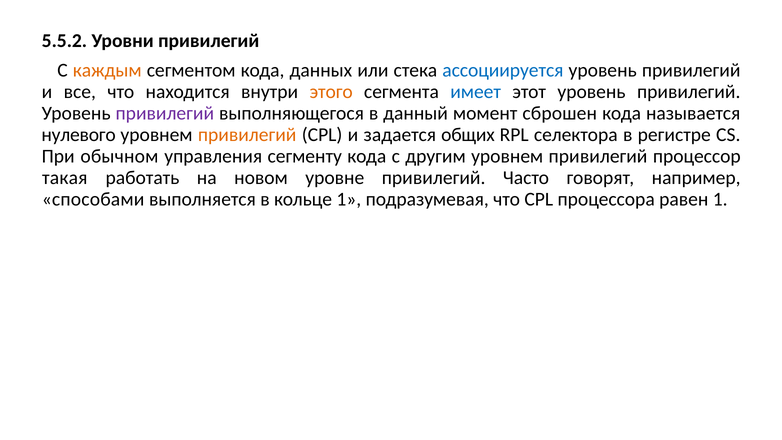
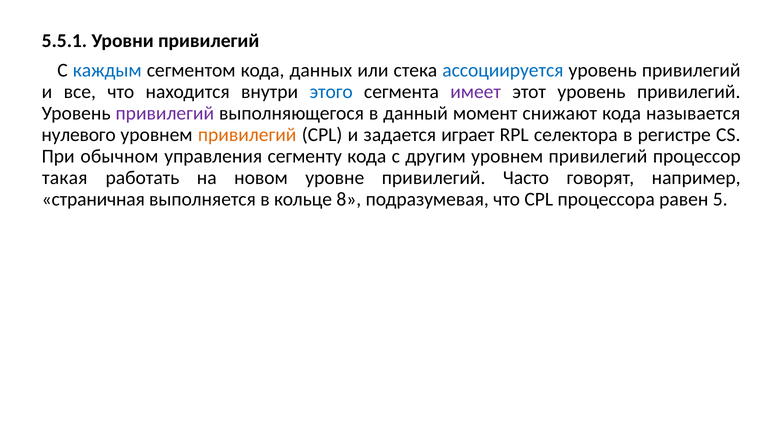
5.5.2: 5.5.2 -> 5.5.1
каждым colour: orange -> blue
этого colour: orange -> blue
имеет colour: blue -> purple
сброшен: сброшен -> снижают
общих: общих -> играет
способами: способами -> страничная
кольце 1: 1 -> 8
равен 1: 1 -> 5
